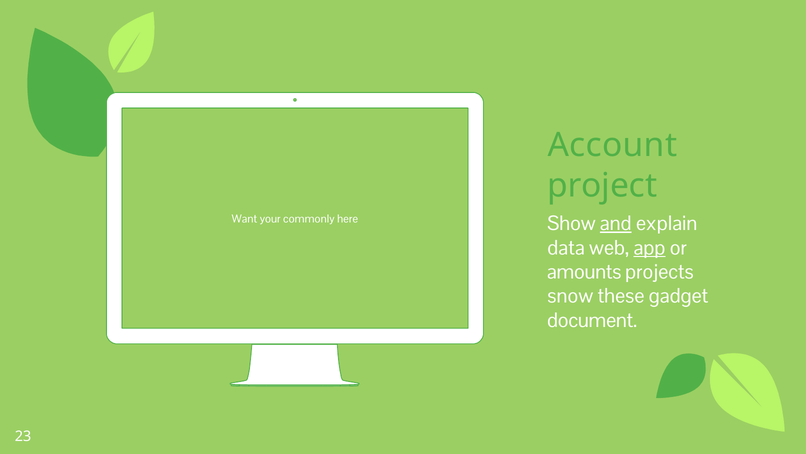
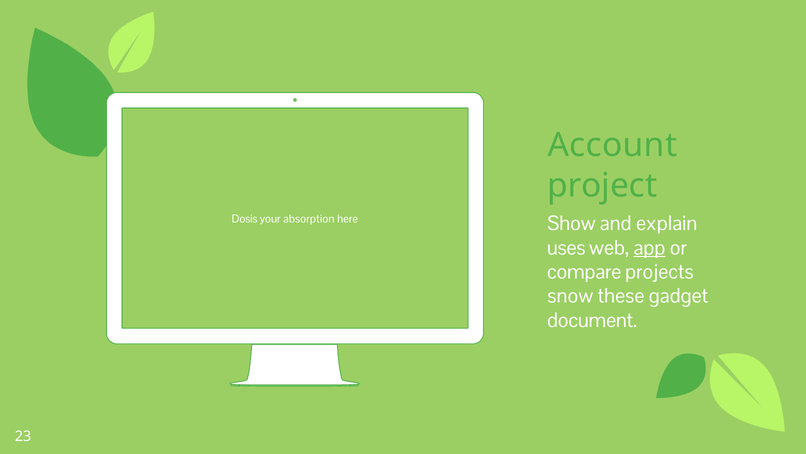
Want: Want -> Dosis
commonly: commonly -> absorption
and underline: present -> none
data: data -> uses
amounts: amounts -> compare
